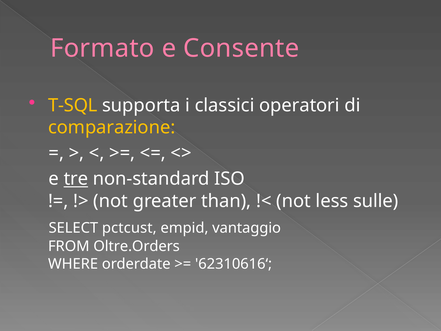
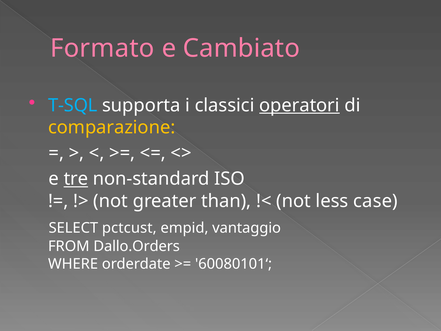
Consente: Consente -> Cambiato
T-SQL colour: yellow -> light blue
operatori underline: none -> present
sulle: sulle -> case
Oltre.Orders: Oltre.Orders -> Dallo.Orders
62310616‘: 62310616‘ -> 60080101‘
